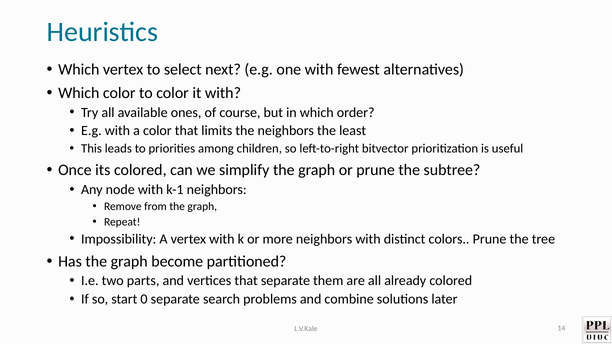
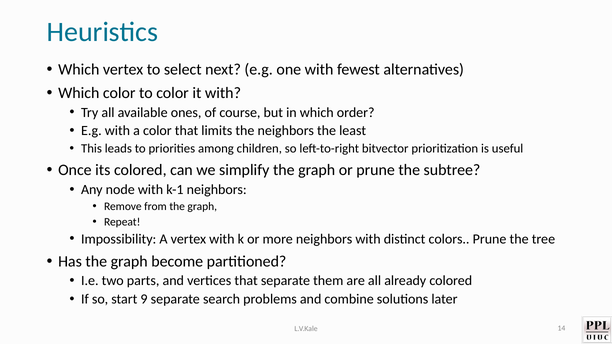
0: 0 -> 9
